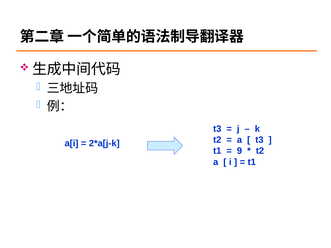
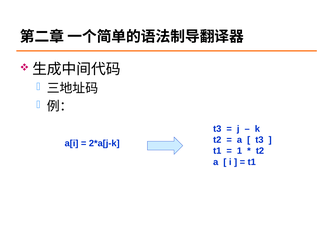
9: 9 -> 1
